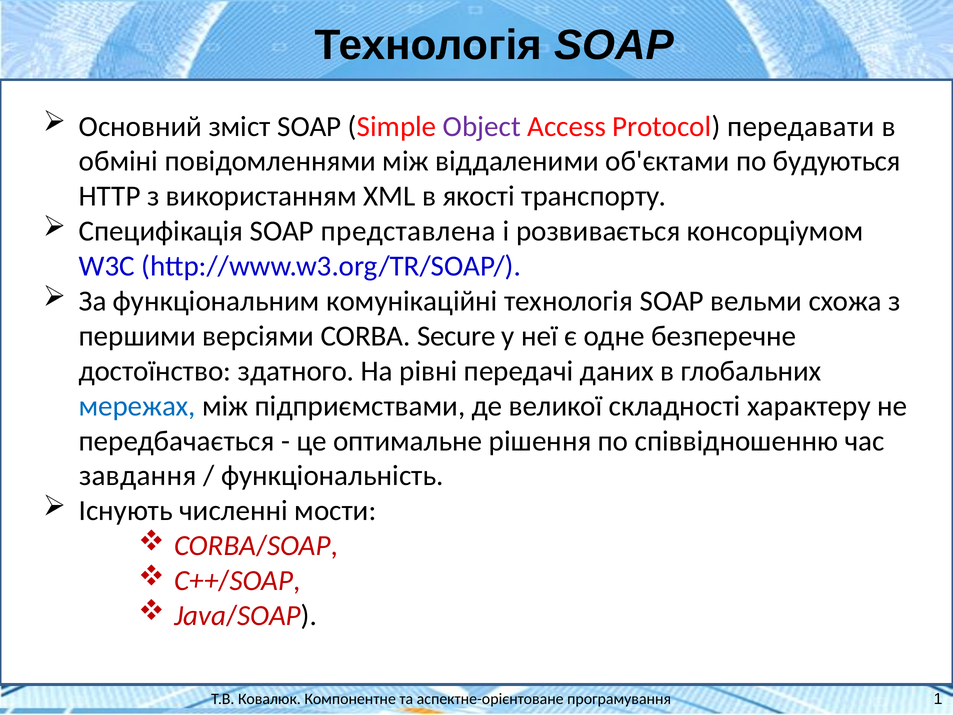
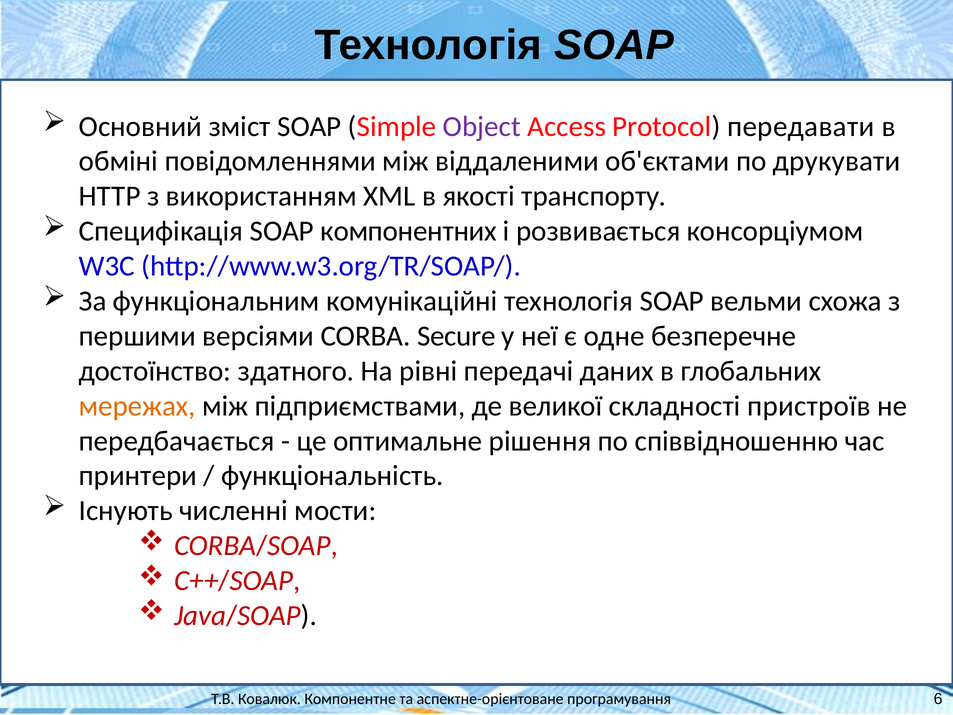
будуються: будуються -> друкувати
представлена: представлена -> компонентних
мережах colour: blue -> orange
характеру: характеру -> пристроїв
завдання: завдання -> принтери
1: 1 -> 6
